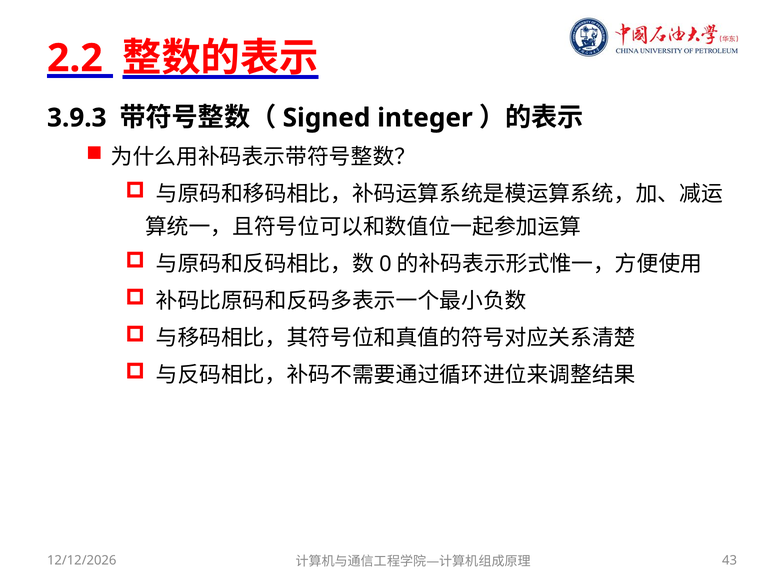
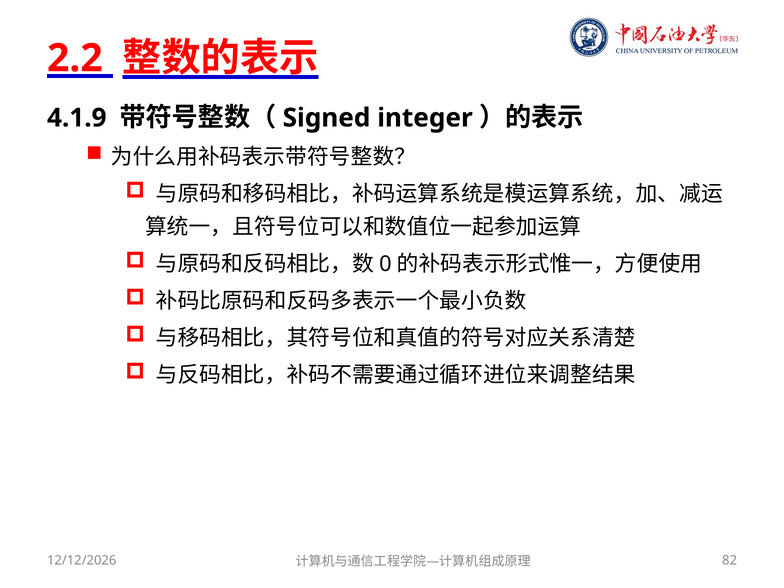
3.9.3: 3.9.3 -> 4.1.9
43: 43 -> 82
